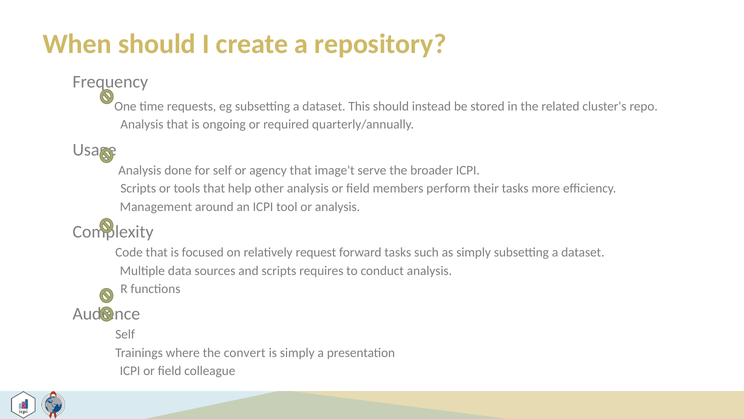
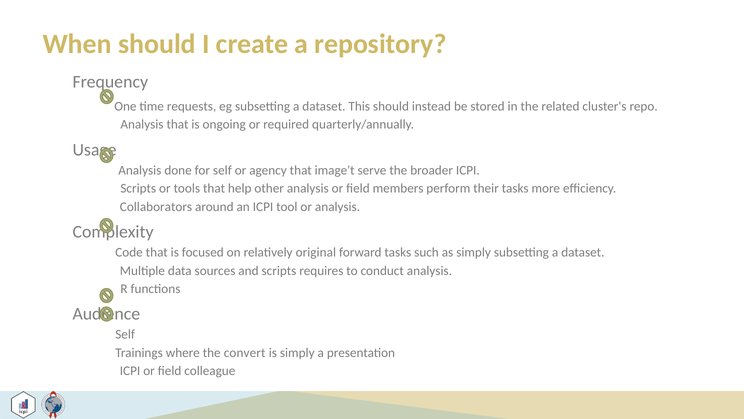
Management: Management -> Collaborators
request: request -> original
